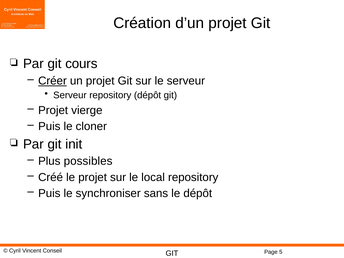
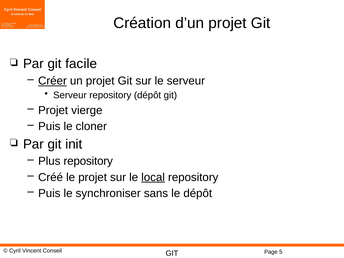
cours: cours -> facile
Plus possibles: possibles -> repository
local underline: none -> present
